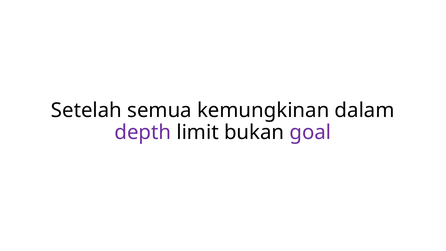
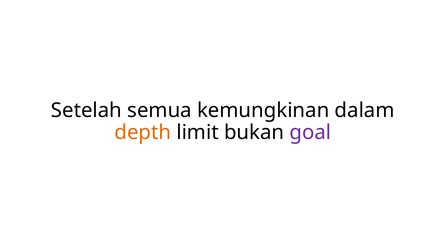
depth colour: purple -> orange
